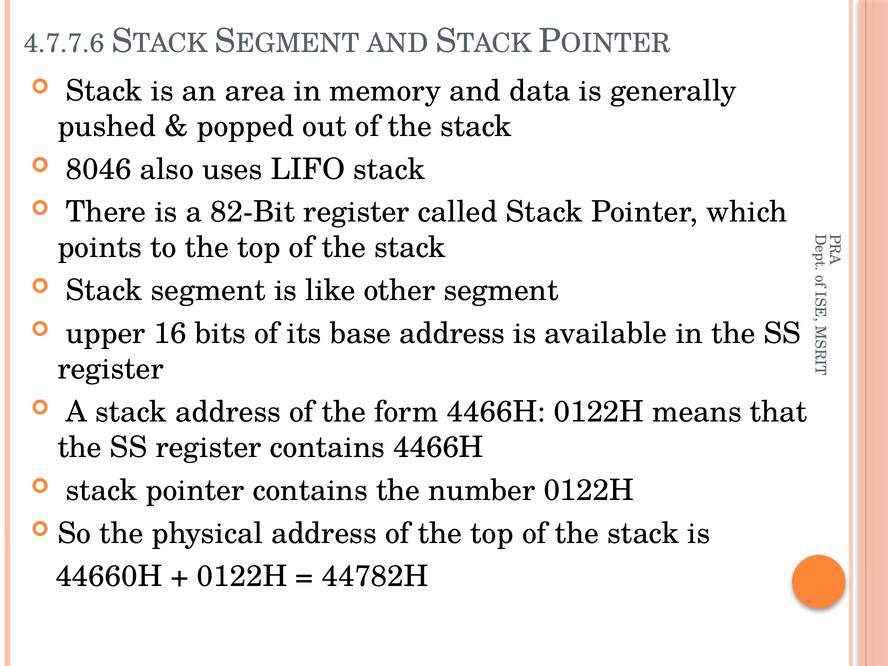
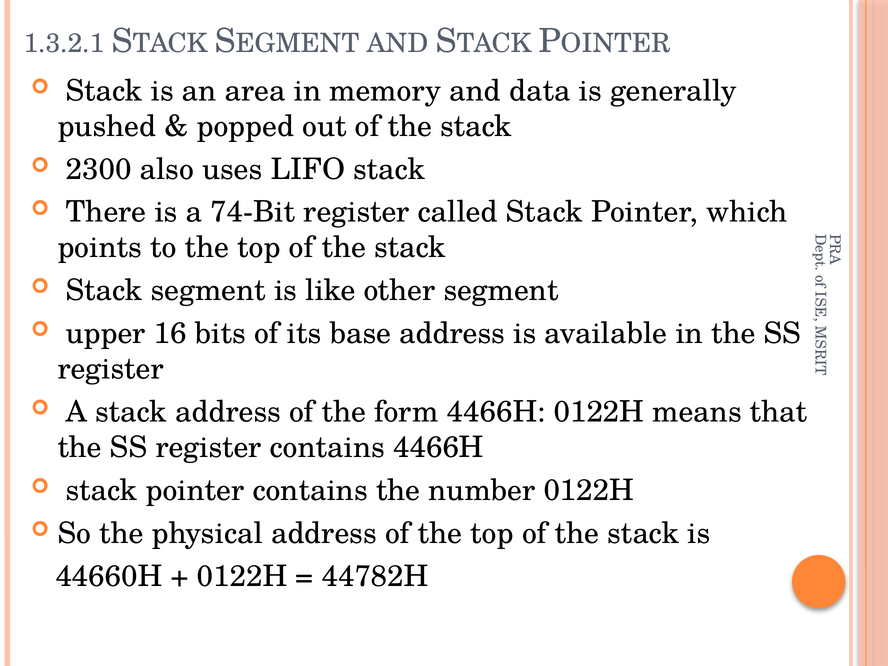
4.7.7.6: 4.7.7.6 -> 1.3.2.1
8046: 8046 -> 2300
82-Bit: 82-Bit -> 74-Bit
